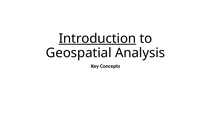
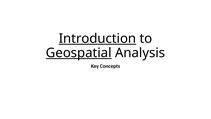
Geospatial underline: none -> present
